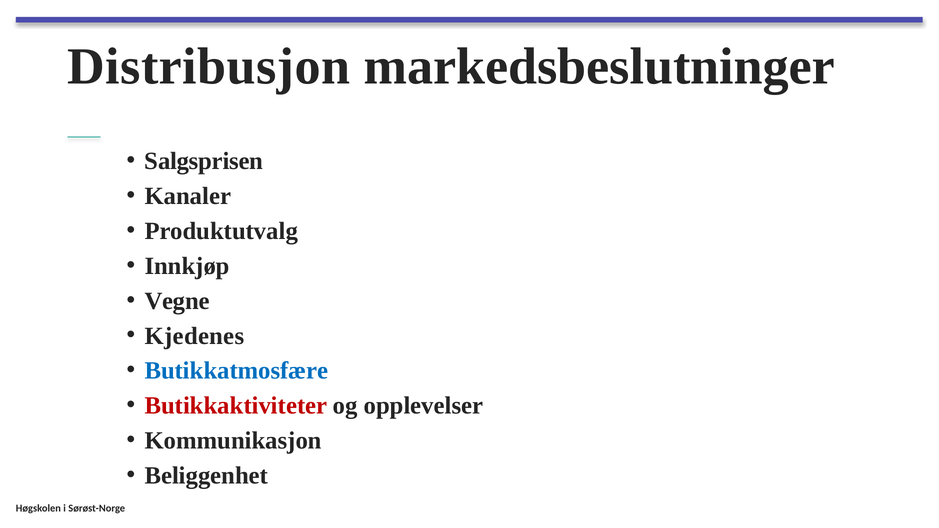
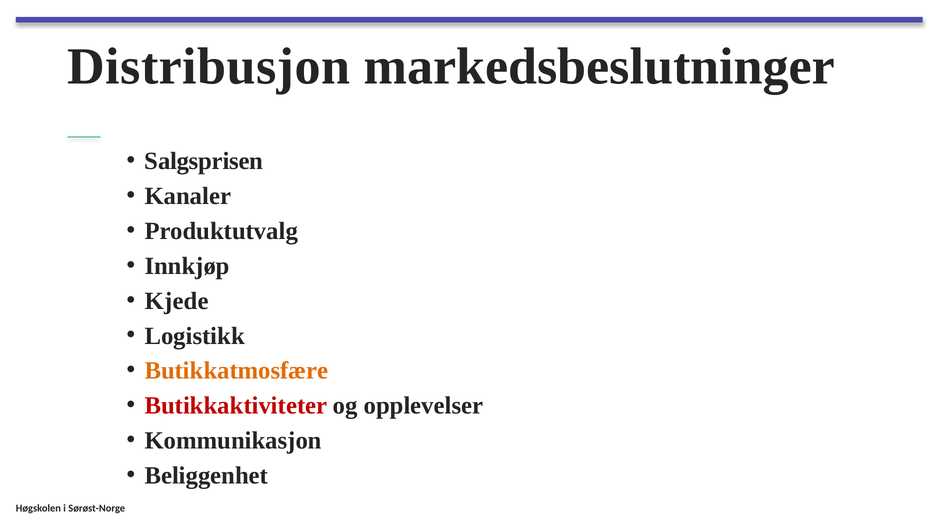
Vegne: Vegne -> Kjede
Kjedenes: Kjedenes -> Logistikk
Butikkatmosfære colour: blue -> orange
